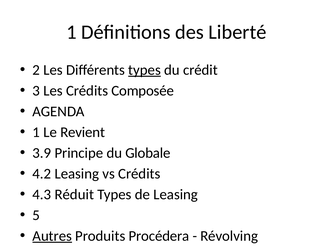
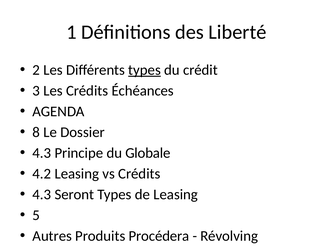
Composée: Composée -> Échéances
1 at (36, 132): 1 -> 8
Revient: Revient -> Dossier
3.9 at (42, 153): 3.9 -> 4.3
Réduit: Réduit -> Seront
Autres underline: present -> none
